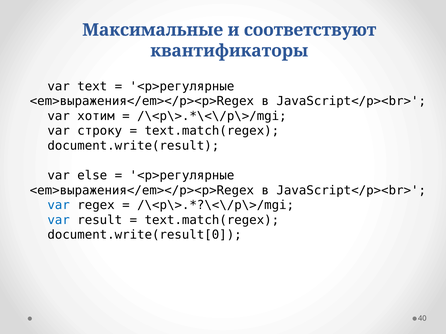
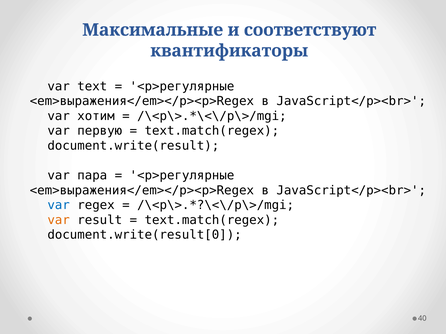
строку: строку -> первую
else: else -> пара
var at (59, 220) colour: blue -> orange
